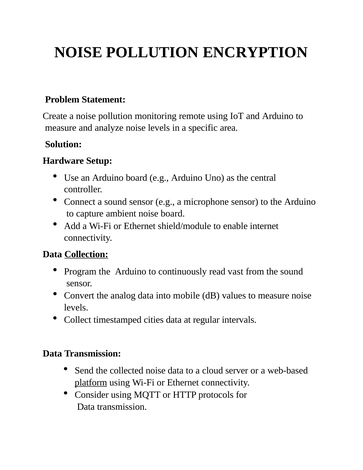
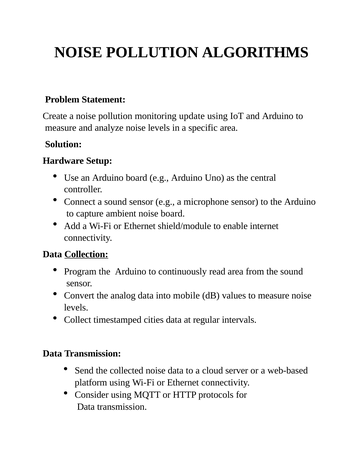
ENCRYPTION: ENCRYPTION -> ALGORITHMS
remote: remote -> update
read vast: vast -> area
platform underline: present -> none
